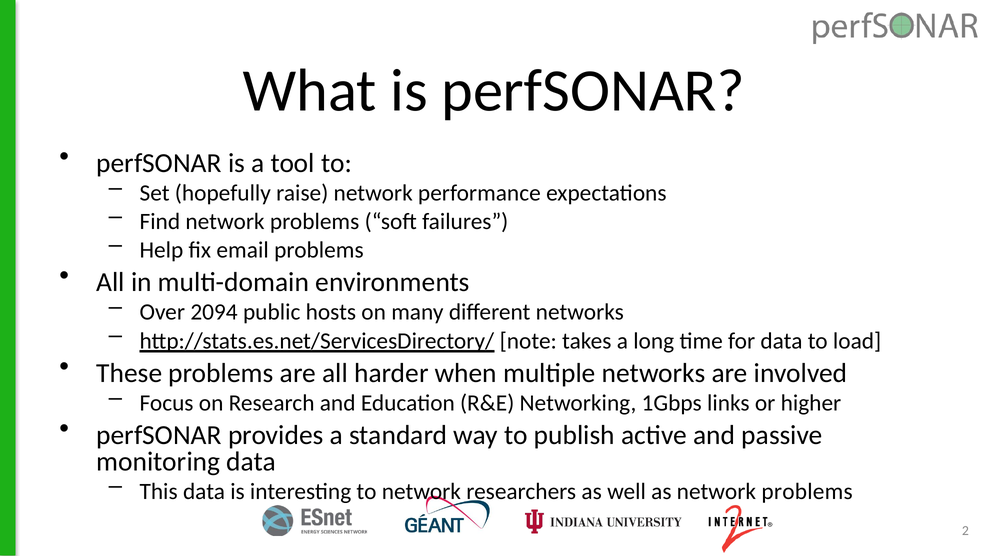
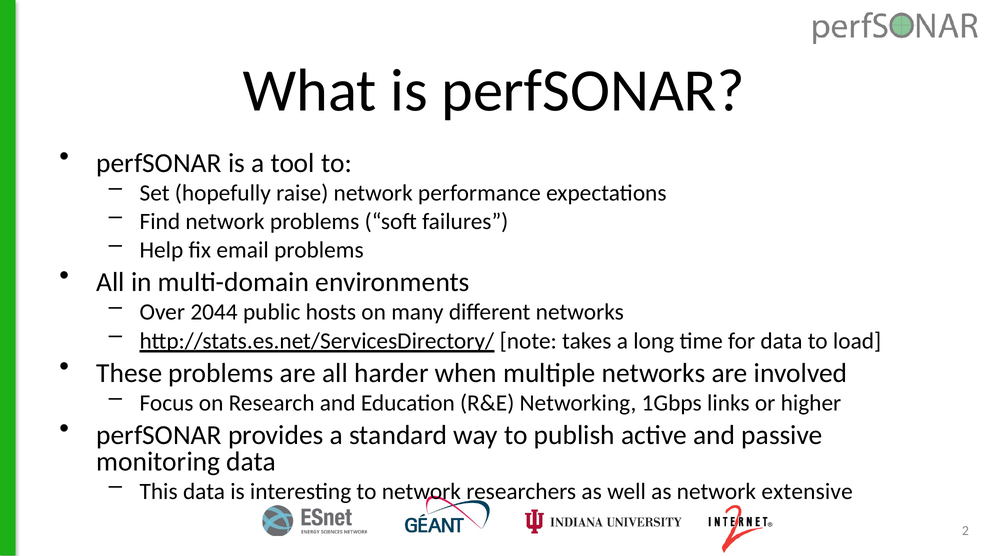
2094: 2094 -> 2044
as network problems: problems -> extensive
